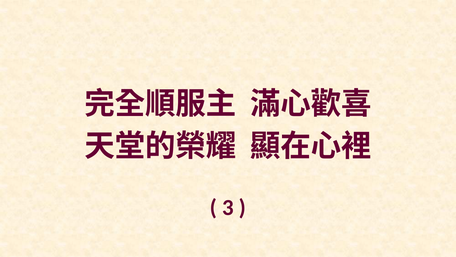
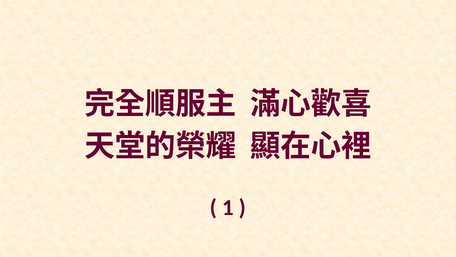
3: 3 -> 1
